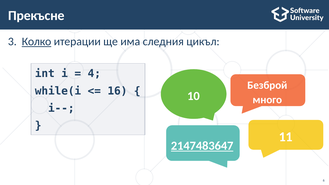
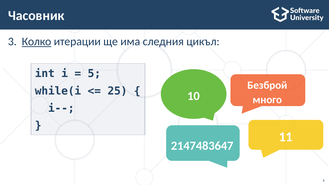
Прекъсне: Прекъсне -> Часовник
4: 4 -> 5
16: 16 -> 25
2147483647 underline: present -> none
